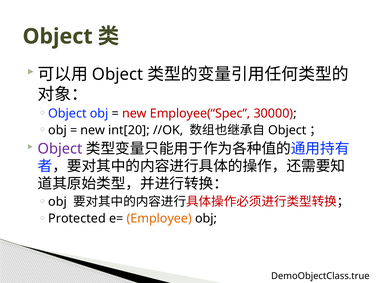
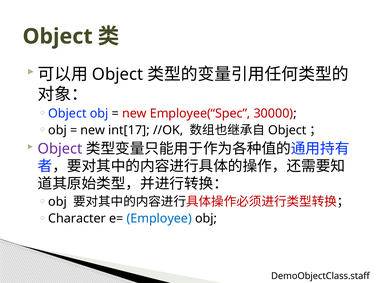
int[20: int[20 -> int[17
Protected: Protected -> Character
Employee colour: orange -> blue
DemoObjectClass.true: DemoObjectClass.true -> DemoObjectClass.staff
